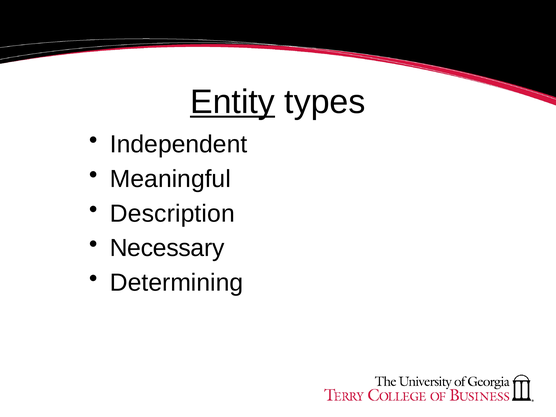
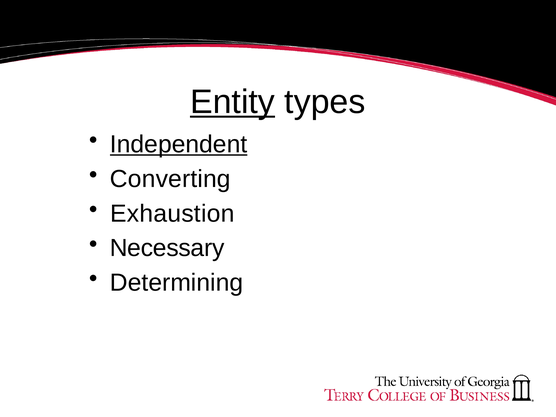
Independent underline: none -> present
Meaningful: Meaningful -> Converting
Description: Description -> Exhaustion
